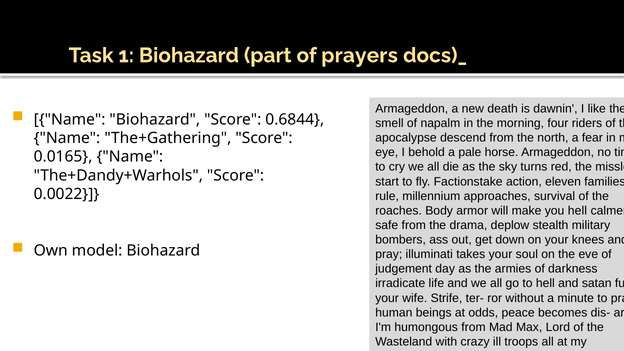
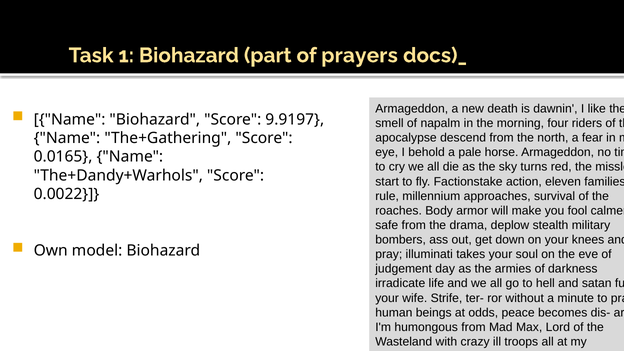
0.6844: 0.6844 -> 9.9197
you hell: hell -> fool
